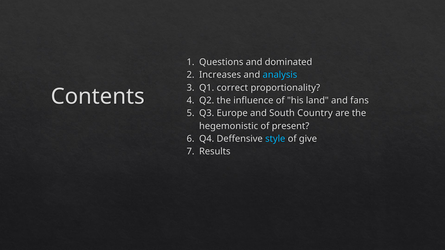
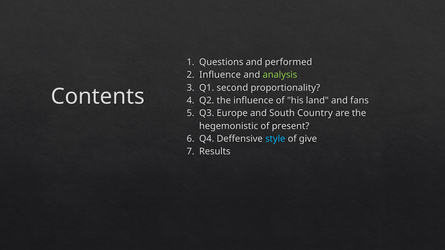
dominated: dominated -> performed
Increases at (220, 75): Increases -> Influence
analysis colour: light blue -> light green
correct: correct -> second
